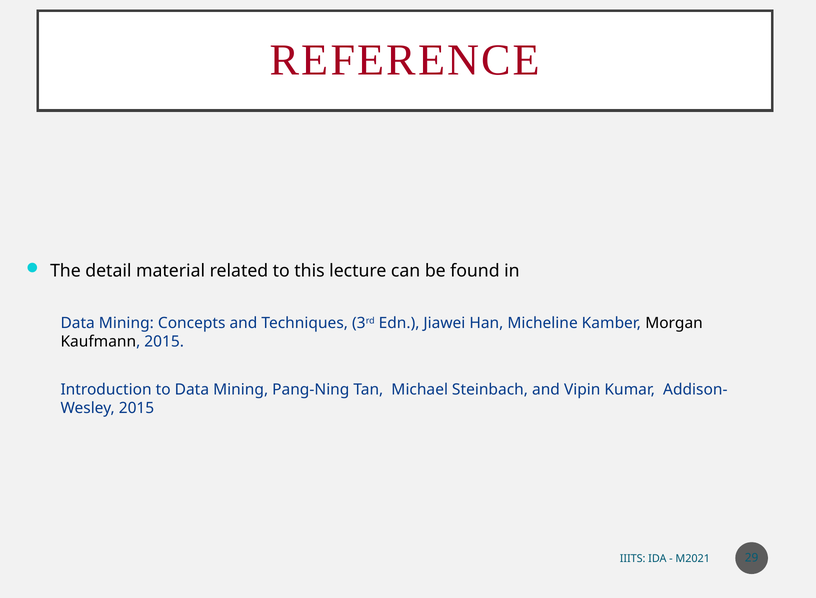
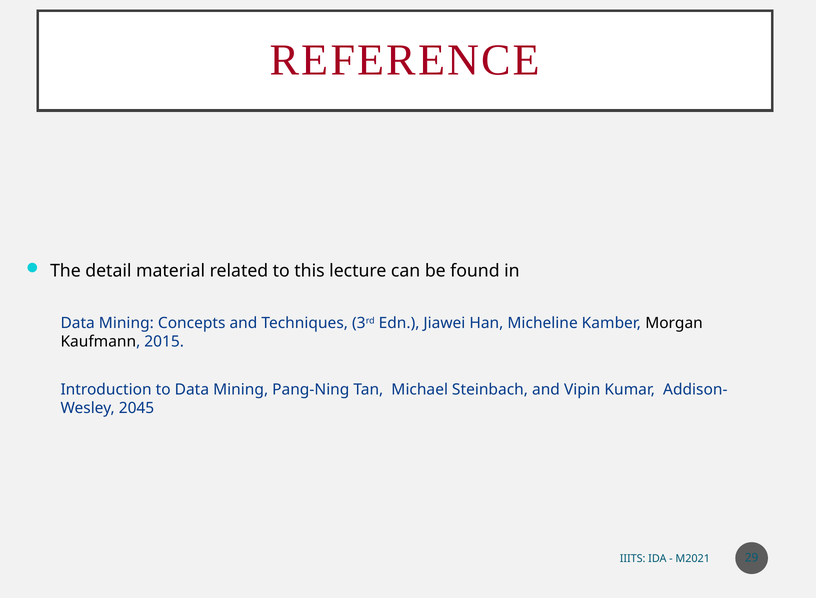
2015 at (136, 408): 2015 -> 2045
